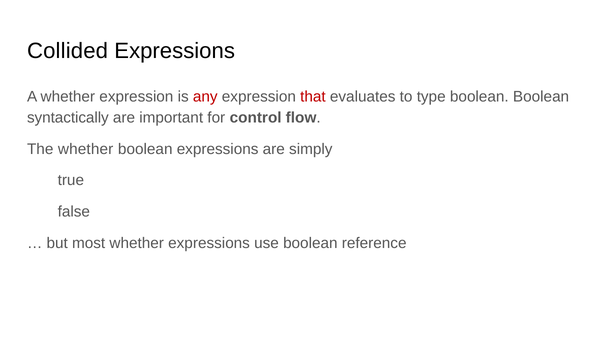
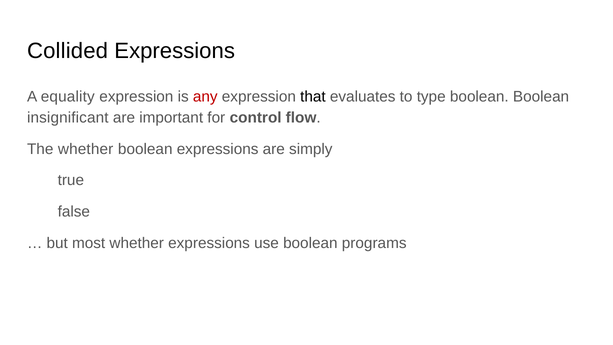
A whether: whether -> equality
that colour: red -> black
syntactically: syntactically -> insignificant
reference: reference -> programs
